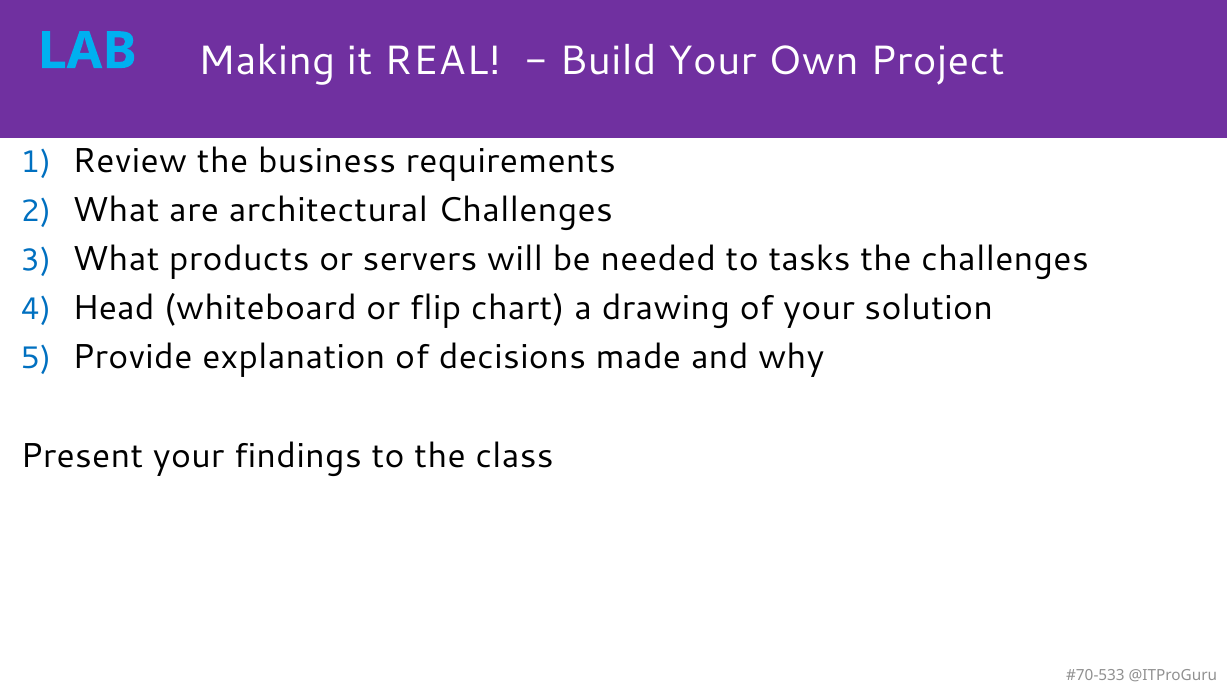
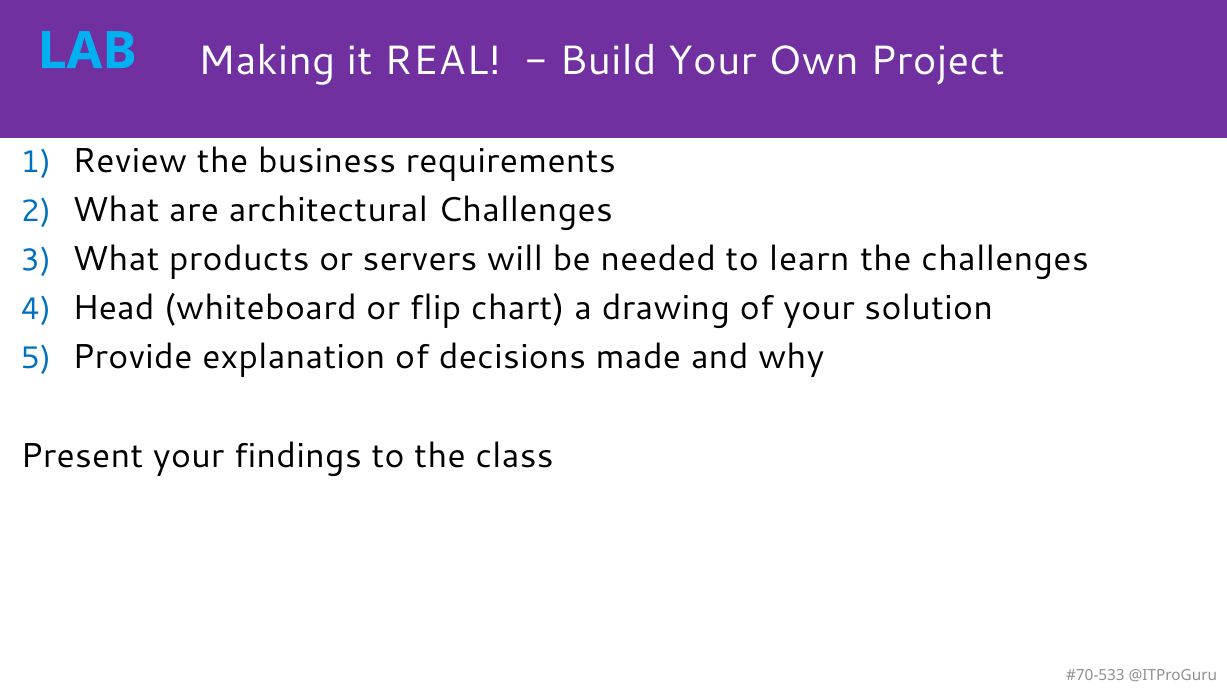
tasks: tasks -> learn
